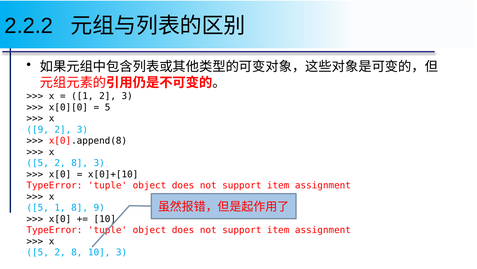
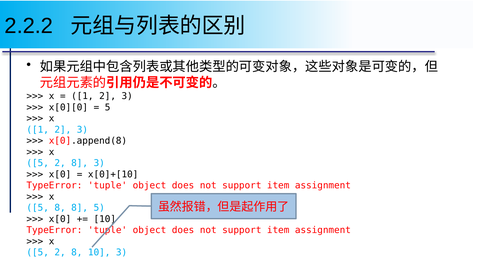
9 at (38, 129): 9 -> 1
5 1: 1 -> 8
8 9: 9 -> 5
